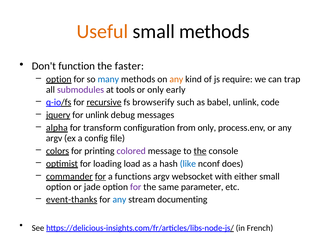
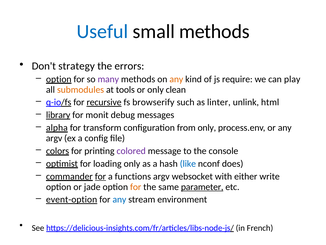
Useful colour: orange -> blue
function: function -> strategy
faster: faster -> errors
many colour: blue -> purple
trap: trap -> play
submodules colour: purple -> orange
early: early -> clean
babel: babel -> linter
code: code -> html
jquery: jquery -> library
for unlink: unlink -> monit
the at (200, 151) underline: present -> none
loading load: load -> only
either small: small -> write
for at (136, 187) colour: purple -> orange
parameter underline: none -> present
event-thanks: event-thanks -> event-option
documenting: documenting -> environment
